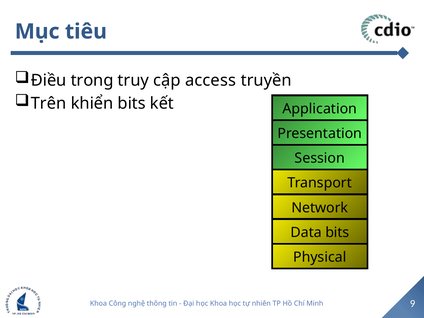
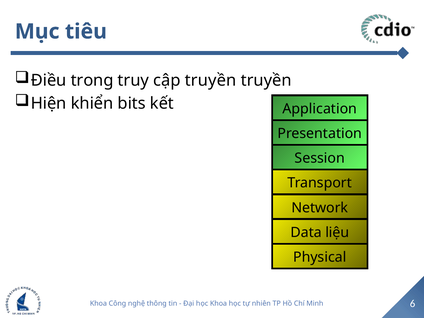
cập access: access -> truyền
Trên: Trên -> Hiện
Data bits: bits -> liệu
9: 9 -> 6
